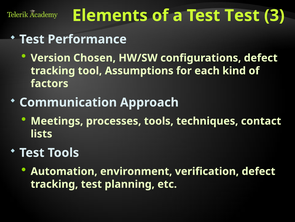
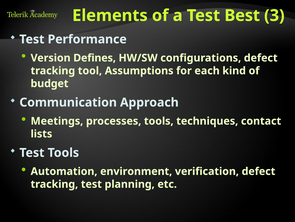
Test Test: Test -> Best
Chosen: Chosen -> Defines
factors: factors -> budget
